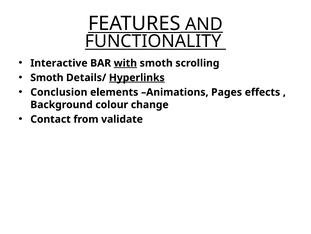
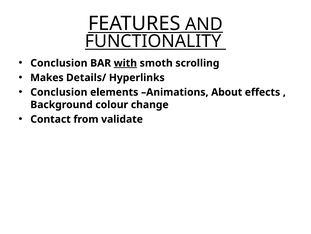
Interactive at (59, 63): Interactive -> Conclusion
Smoth at (47, 77): Smoth -> Makes
Hyperlinks underline: present -> none
Pages: Pages -> About
